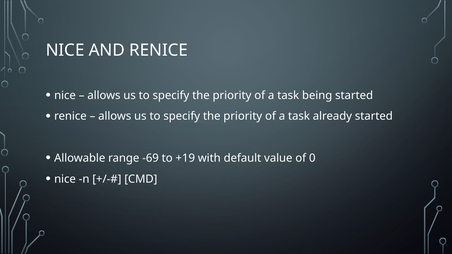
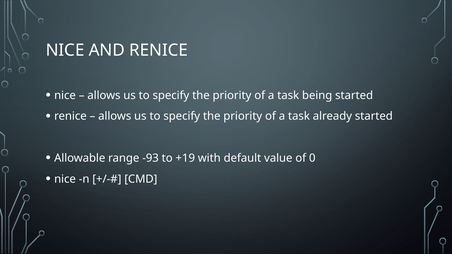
-69: -69 -> -93
